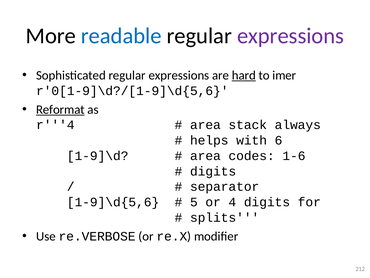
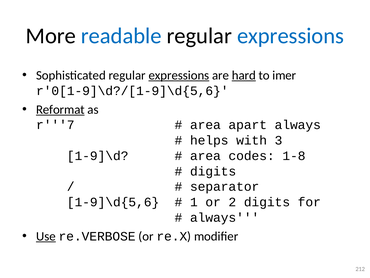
expressions at (290, 36) colour: purple -> blue
expressions at (179, 75) underline: none -> present
r'''4: r'''4 -> r'''7
stack: stack -> apart
6: 6 -> 3
1-6: 1-6 -> 1-8
5: 5 -> 1
4: 4 -> 2
splits at (225, 217): splits -> always
Use underline: none -> present
